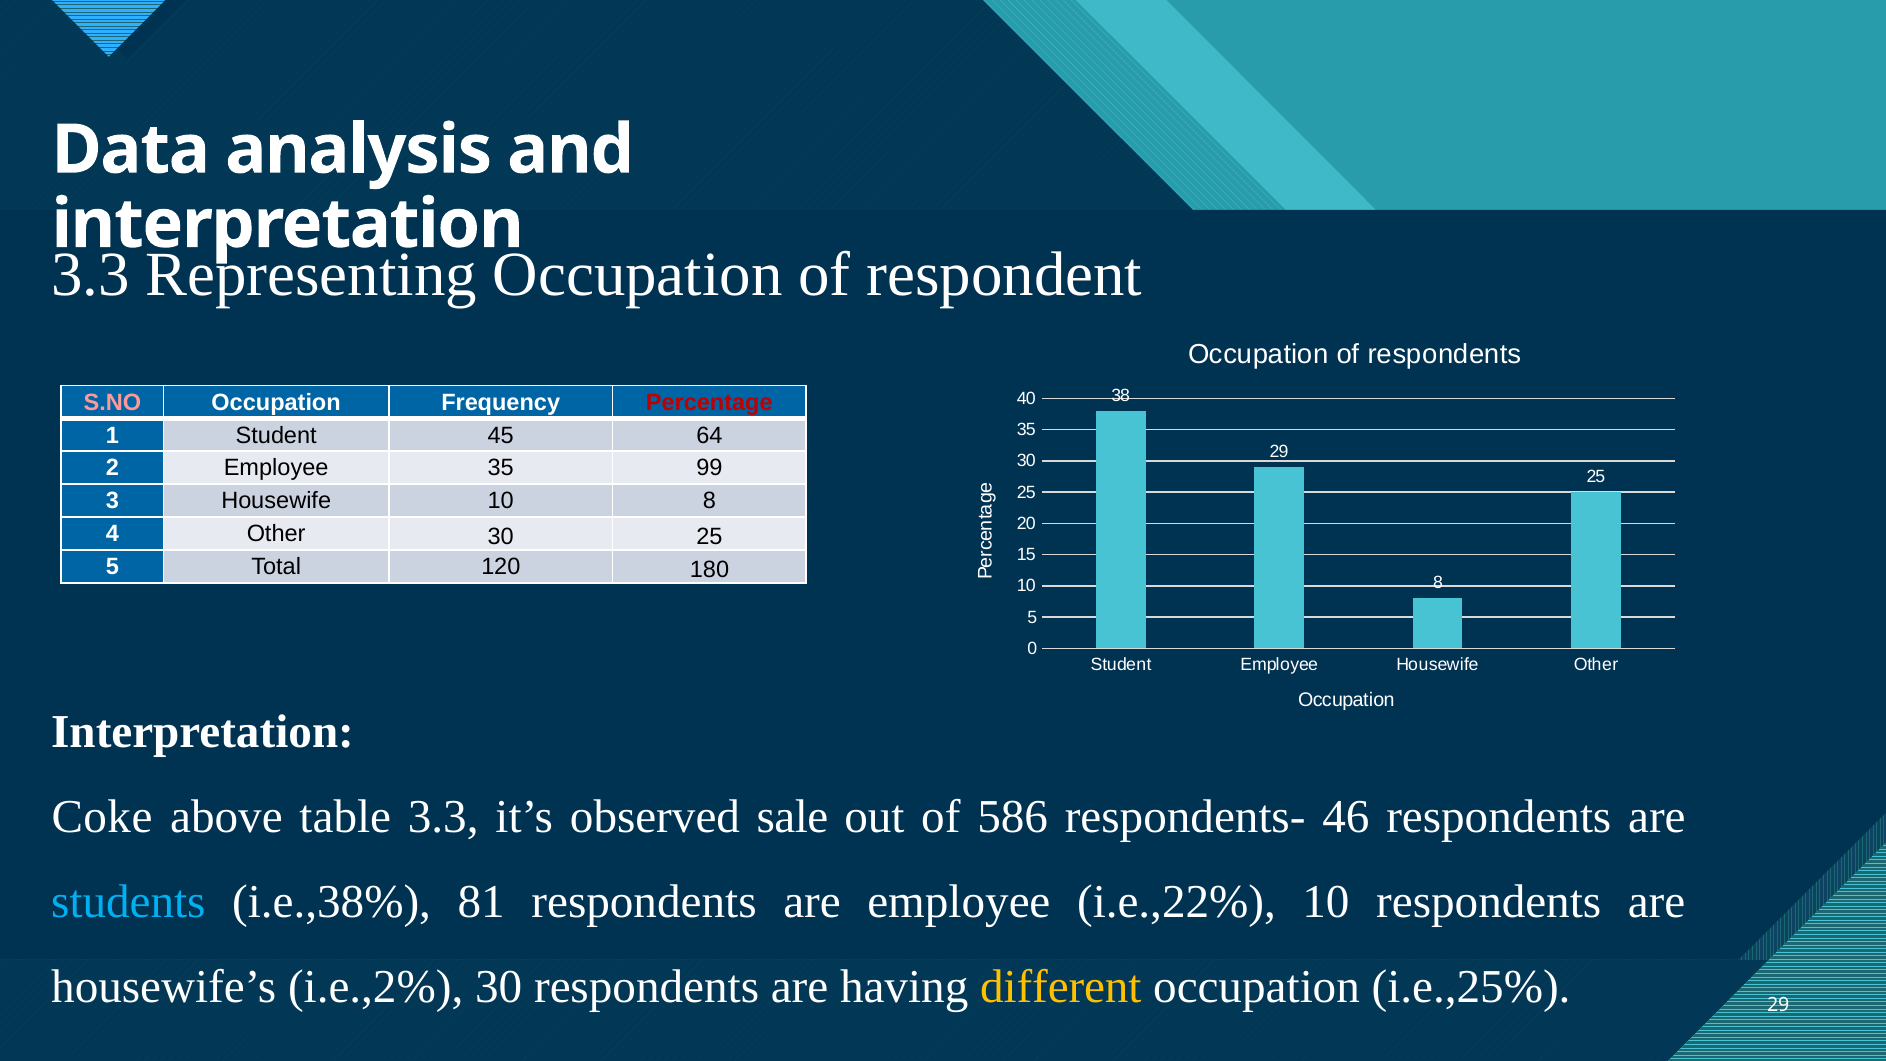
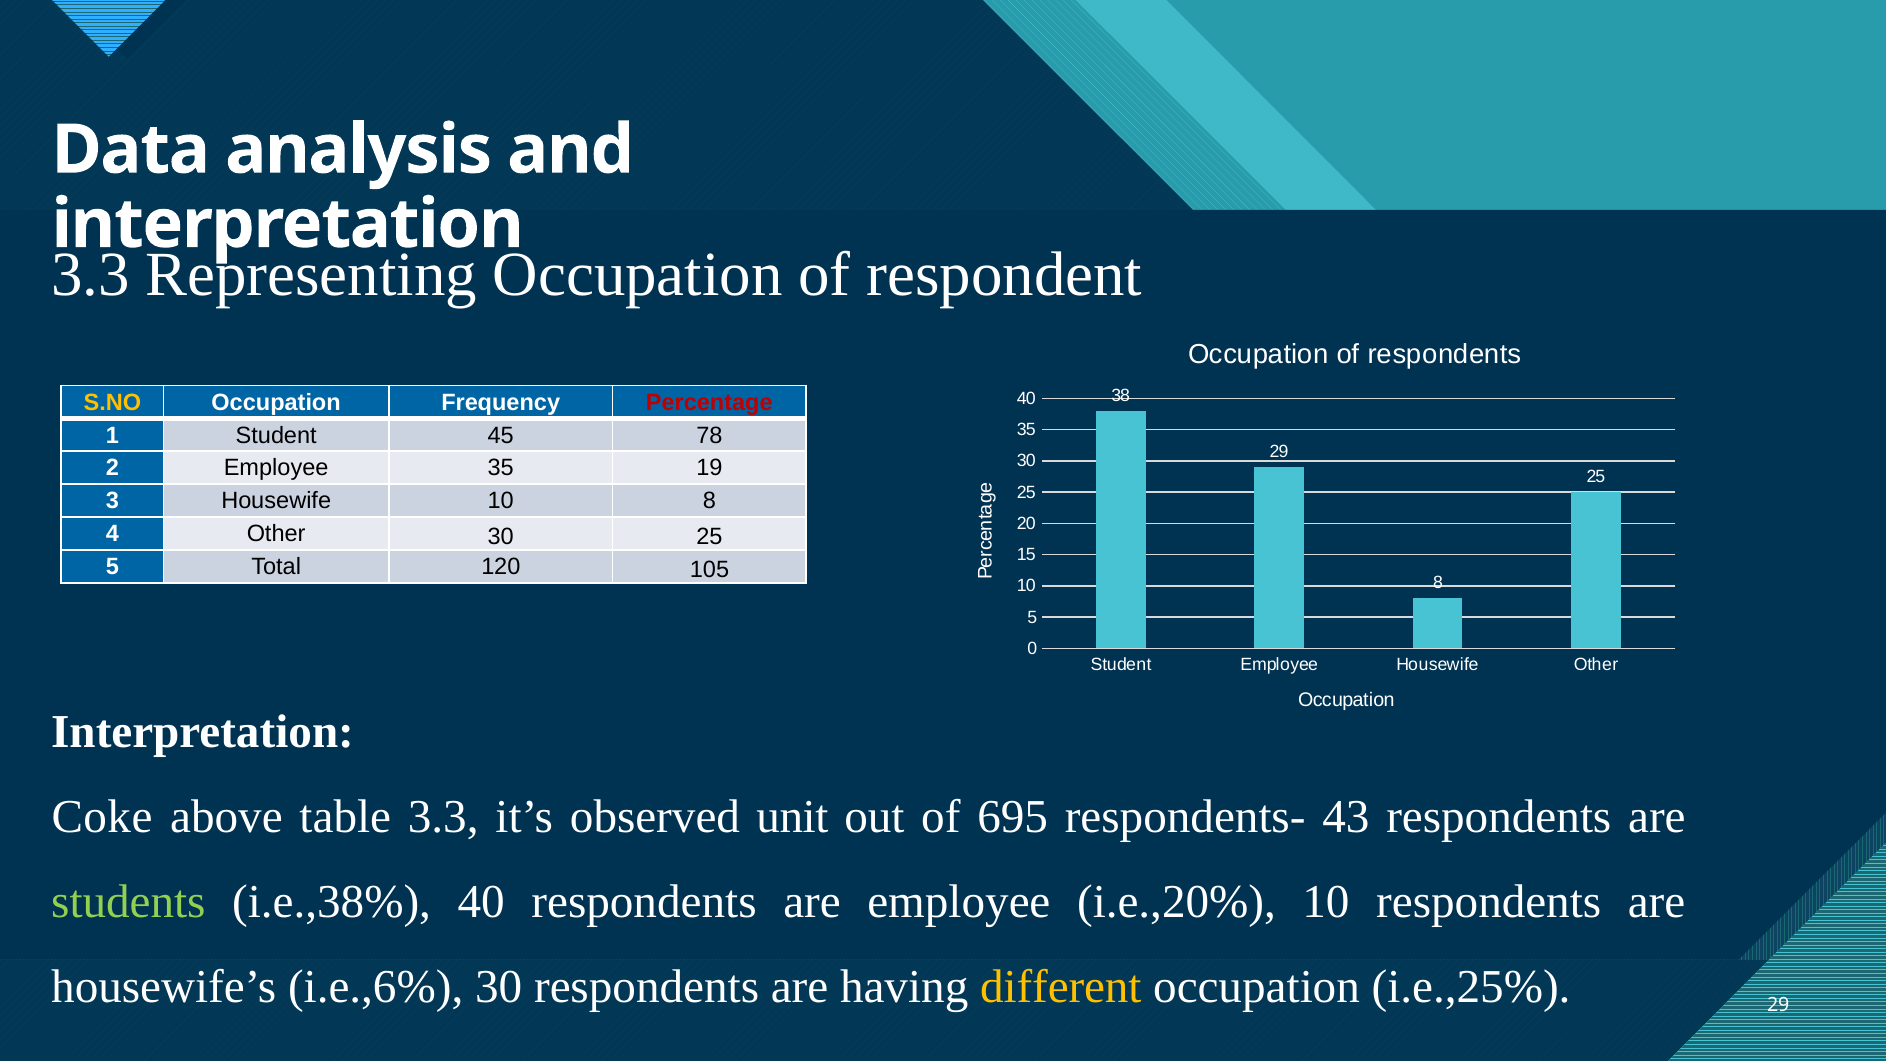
S.NO colour: pink -> yellow
64: 64 -> 78
99: 99 -> 19
180: 180 -> 105
sale: sale -> unit
586: 586 -> 695
46: 46 -> 43
students colour: light blue -> light green
i.e.,38% 81: 81 -> 40
i.e.,22%: i.e.,22% -> i.e.,20%
i.e.,2%: i.e.,2% -> i.e.,6%
